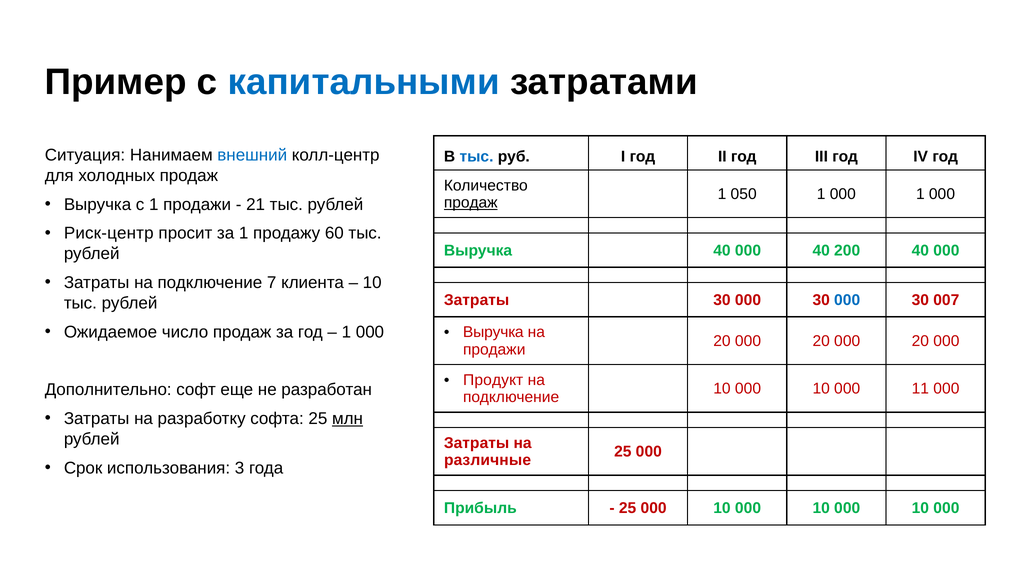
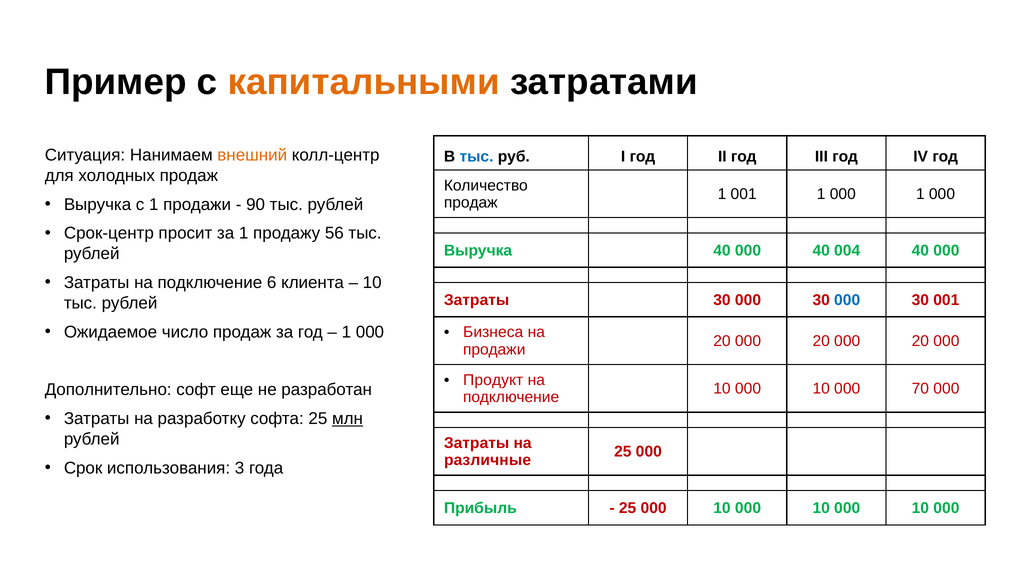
капитальными colour: blue -> orange
внешний colour: blue -> orange
1 050: 050 -> 001
продаж at (471, 203) underline: present -> none
21: 21 -> 90
Риск-центр: Риск-центр -> Срок-центр
60: 60 -> 56
200: 200 -> 004
7: 7 -> 6
30 007: 007 -> 001
Выручка at (493, 332): Выручка -> Бизнеса
11: 11 -> 70
